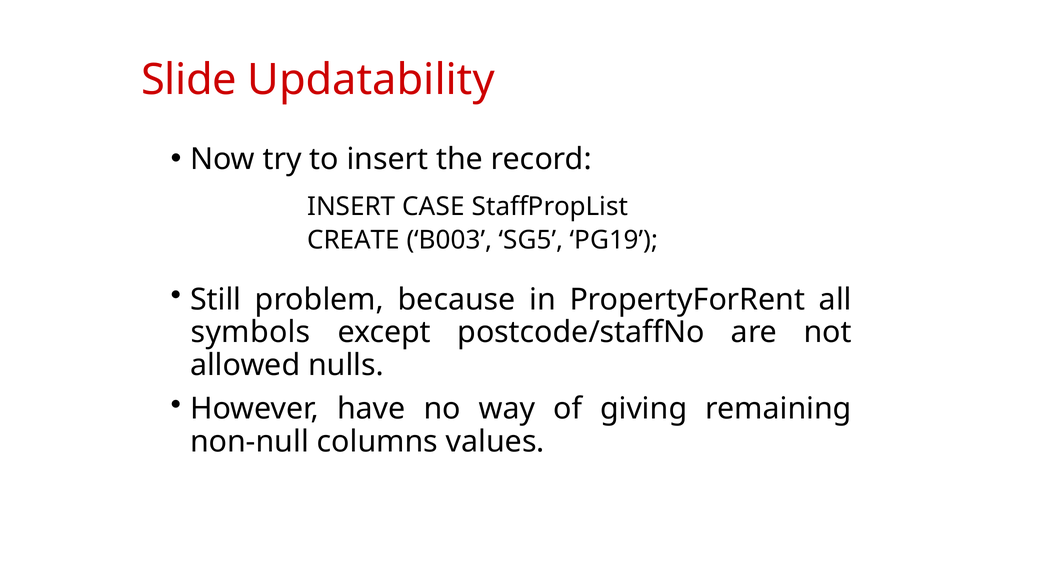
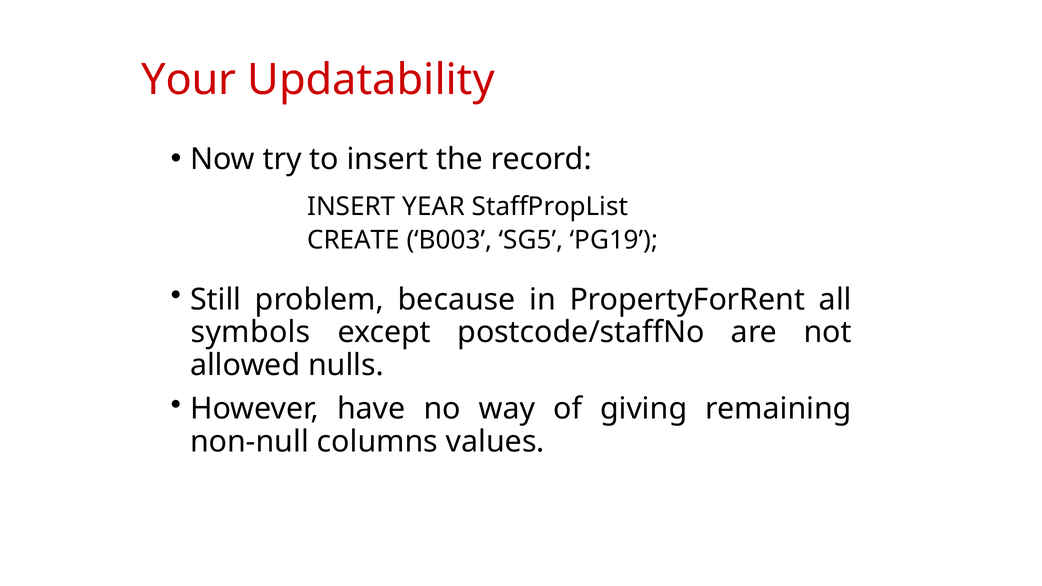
Slide: Slide -> Your
CASE: CASE -> YEAR
